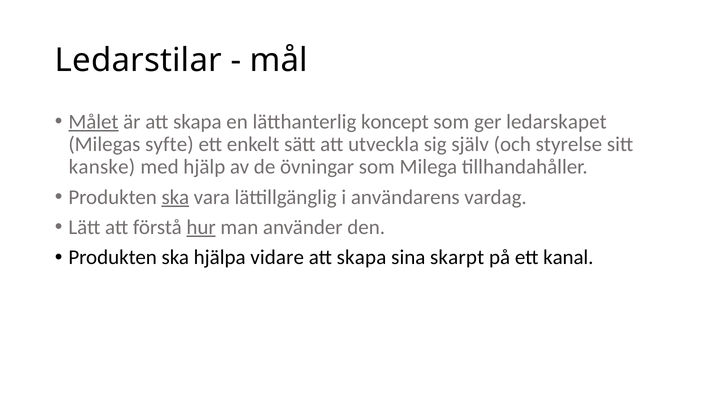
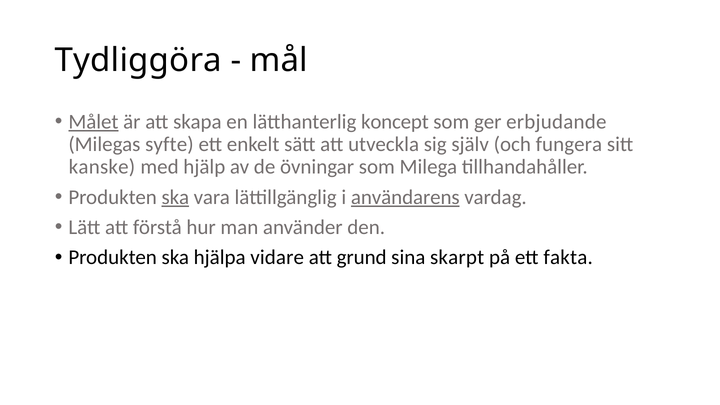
Ledarstilar: Ledarstilar -> Tydliggöra
ledarskapet: ledarskapet -> erbjudande
styrelse: styrelse -> fungera
användarens underline: none -> present
hur underline: present -> none
skapa at (362, 257): skapa -> grund
kanal: kanal -> fakta
